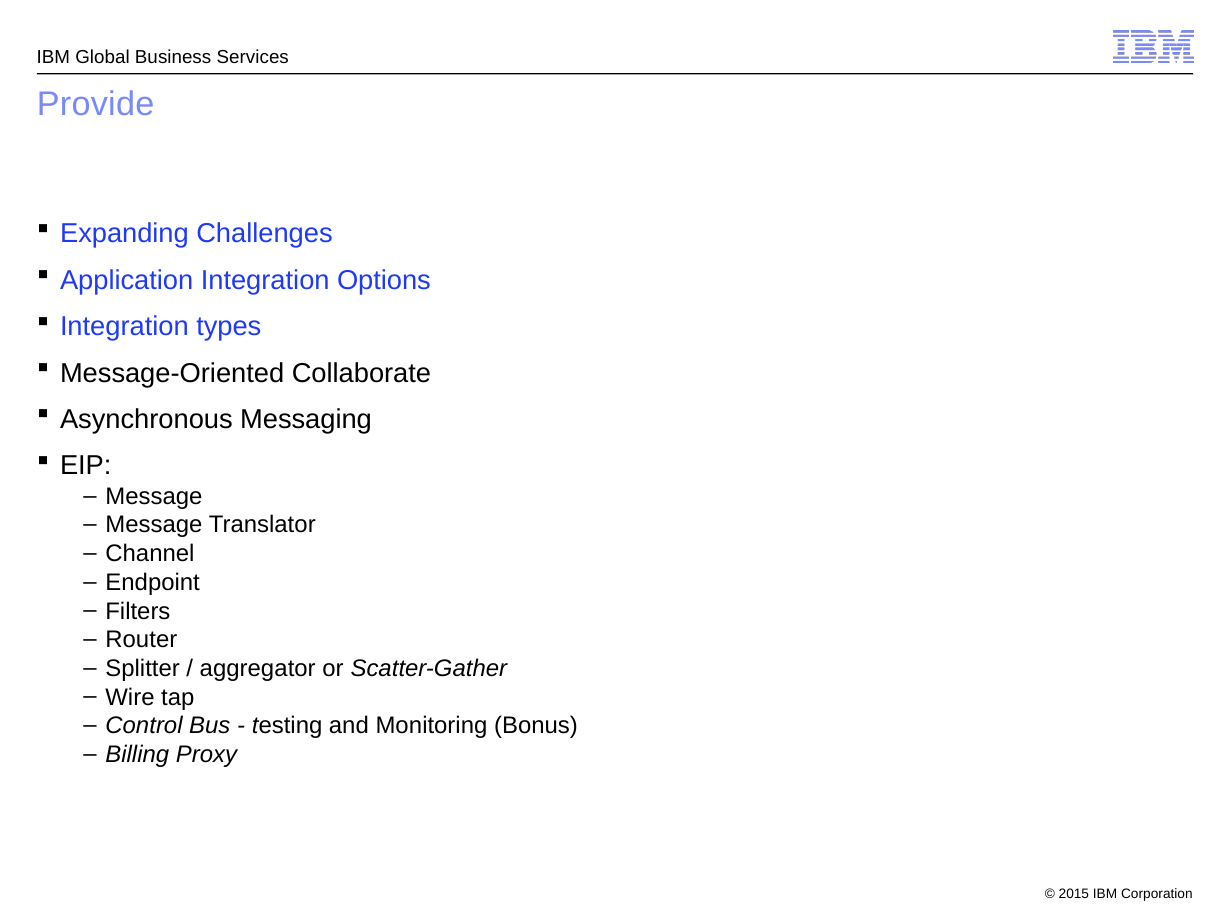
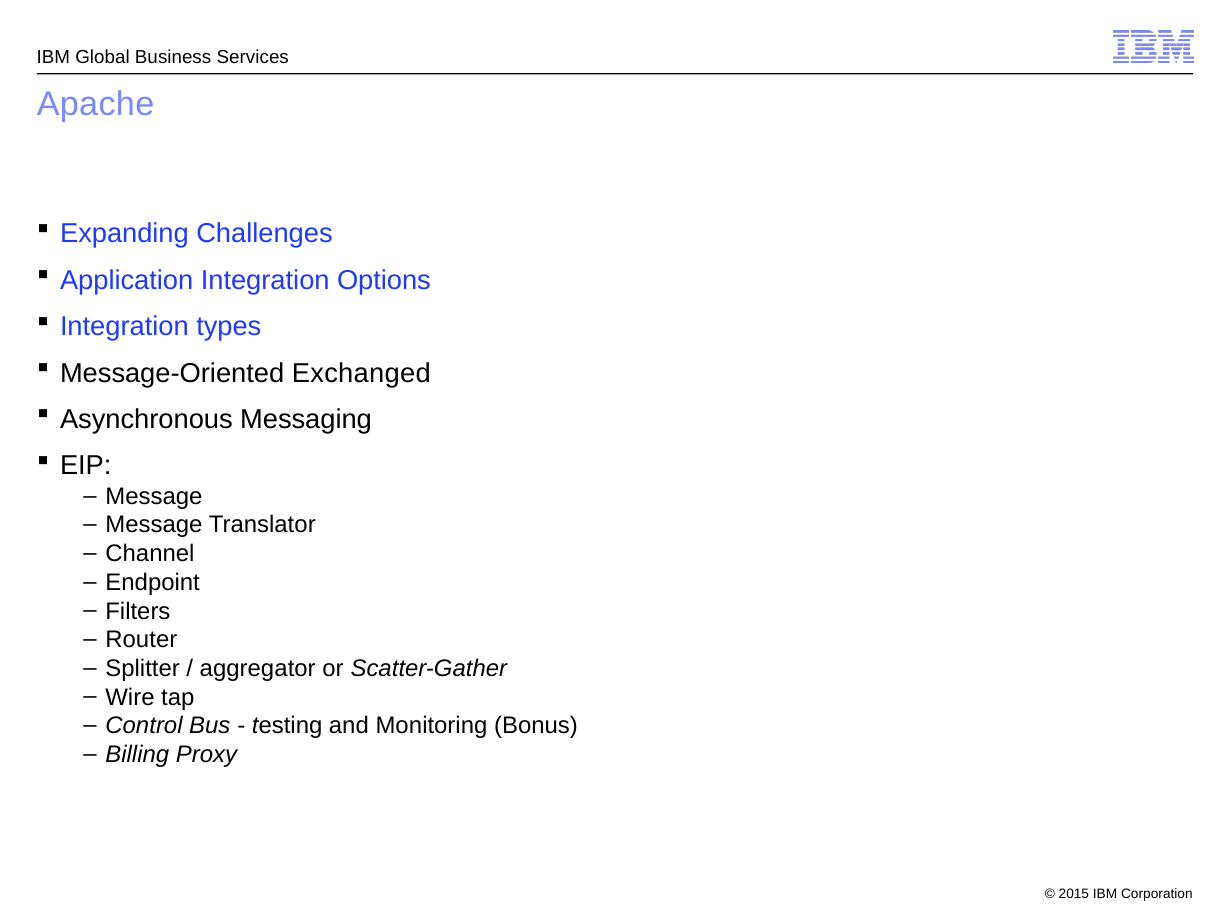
Provide: Provide -> Apache
Collaborate: Collaborate -> Exchanged
